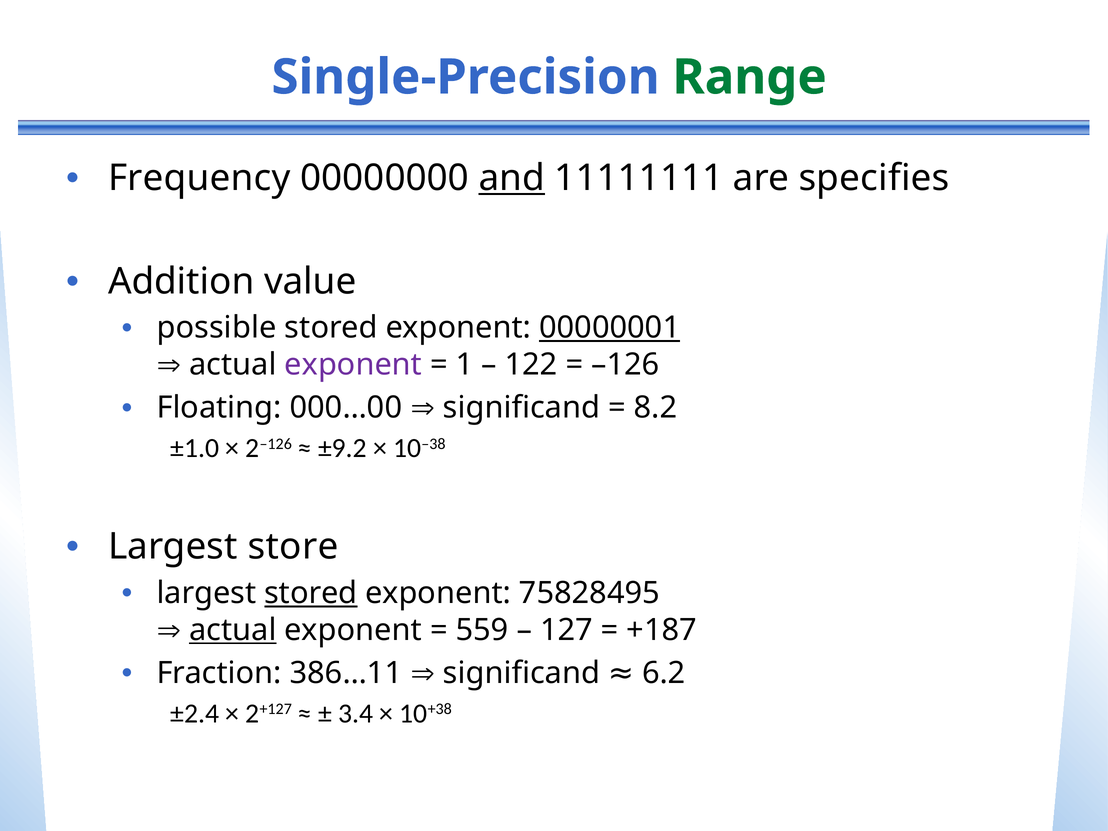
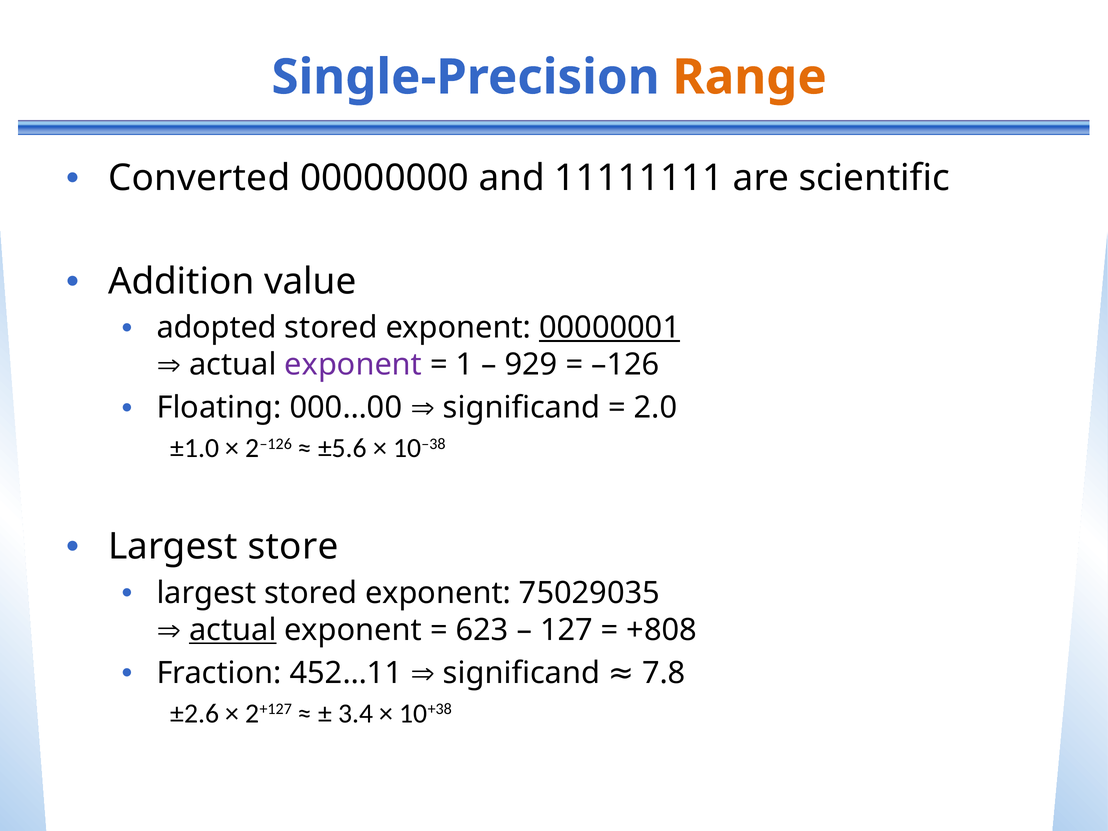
Range colour: green -> orange
Frequency: Frequency -> Converted
and underline: present -> none
specifies: specifies -> scientific
possible: possible -> adopted
122: 122 -> 929
8.2: 8.2 -> 2.0
±9.2: ±9.2 -> ±5.6
stored at (311, 593) underline: present -> none
75828495: 75828495 -> 75029035
559: 559 -> 623
+187: +187 -> +808
386…11: 386…11 -> 452…11
6.2: 6.2 -> 7.8
±2.4: ±2.4 -> ±2.6
